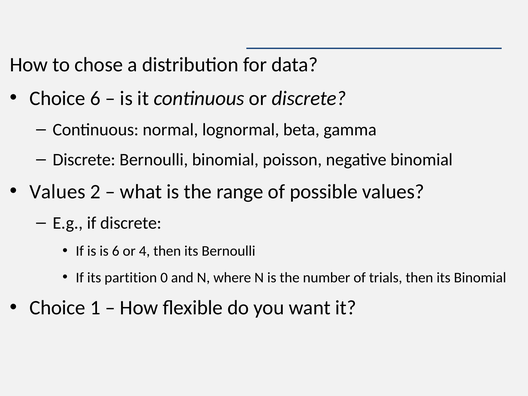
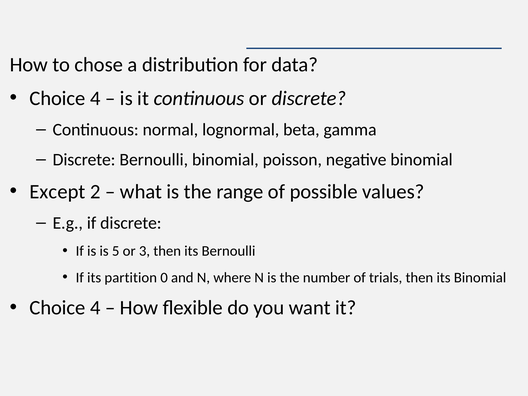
6 at (95, 98): 6 -> 4
Values at (57, 192): Values -> Except
is 6: 6 -> 5
4: 4 -> 3
1 at (95, 308): 1 -> 4
